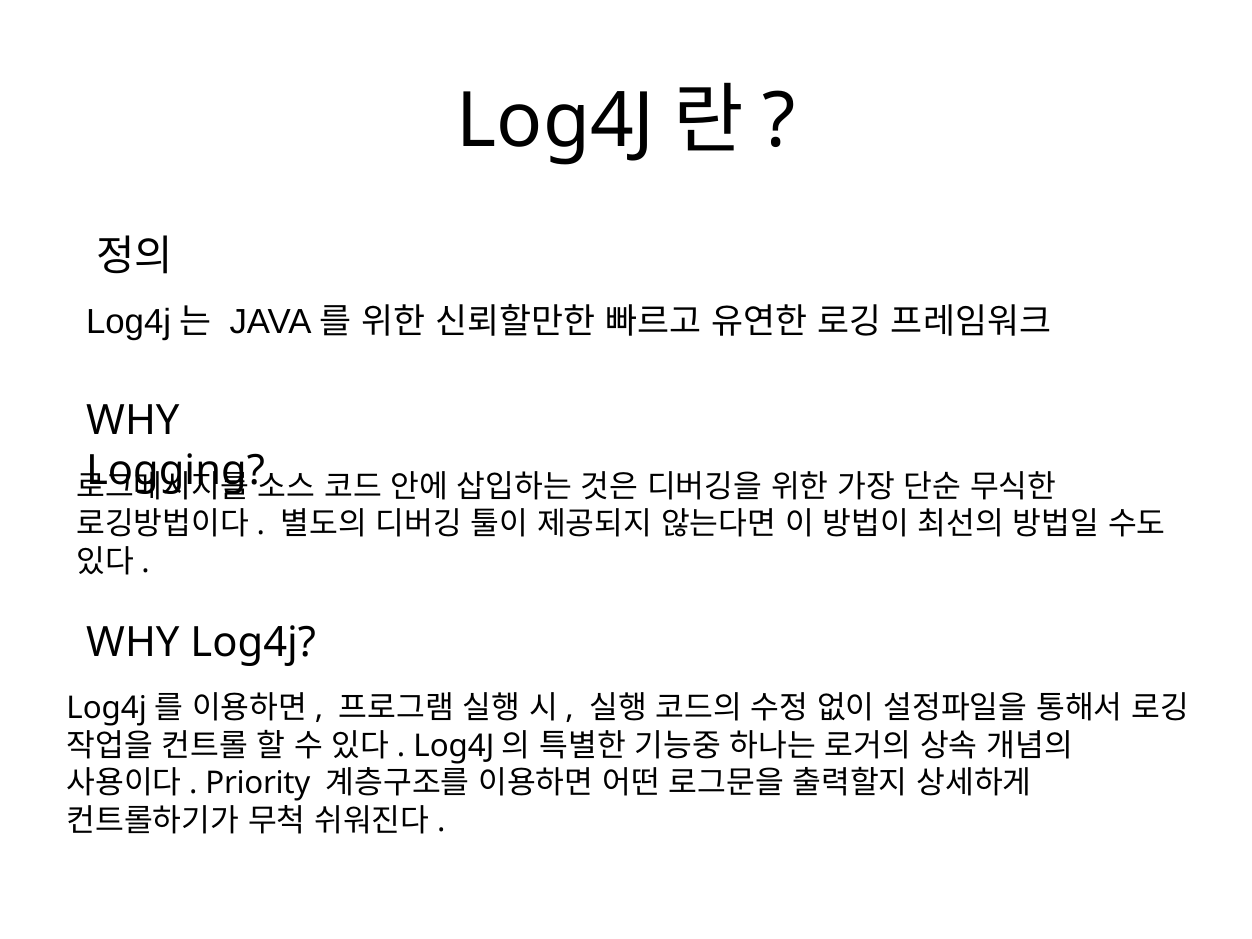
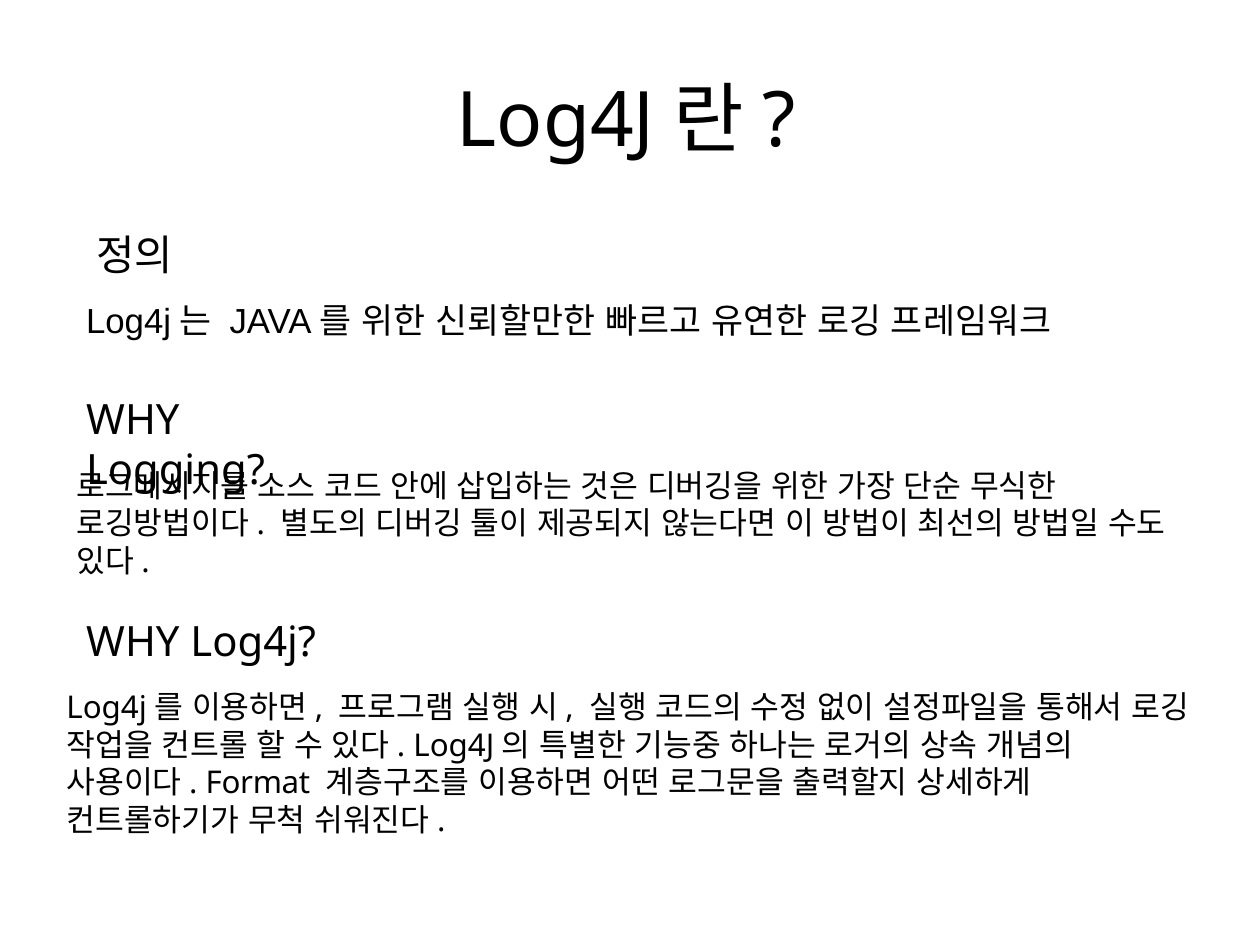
Priority: Priority -> Format
